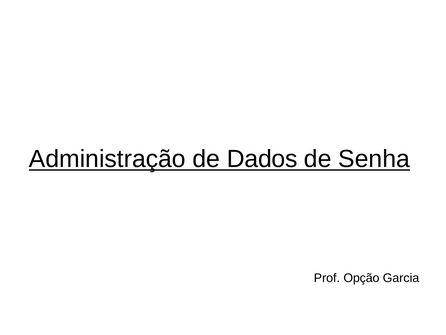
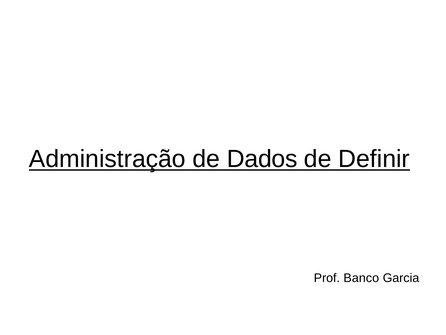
Senha: Senha -> Definir
Opção: Opção -> Banco
